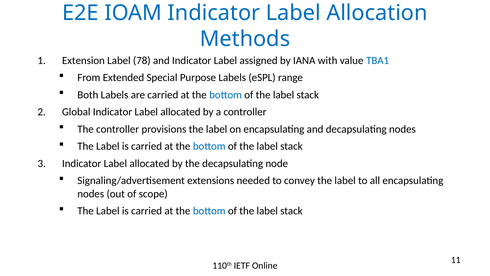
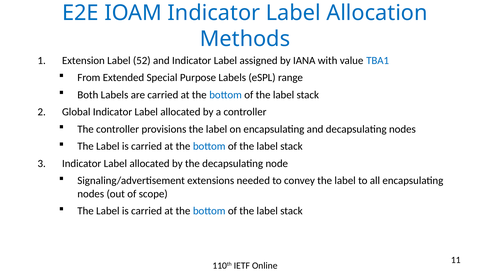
78: 78 -> 52
